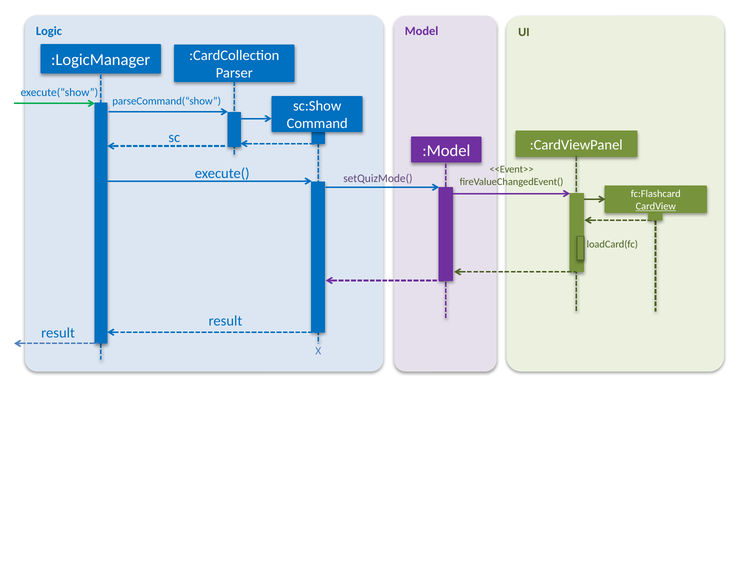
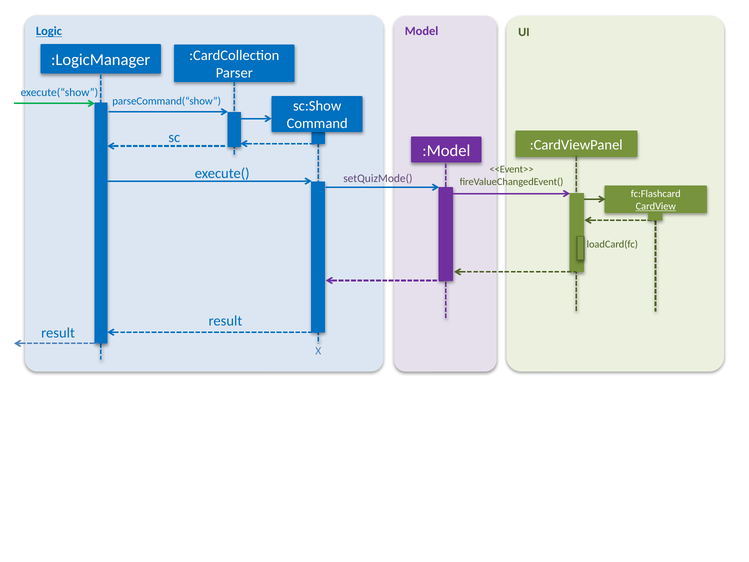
Logic underline: none -> present
